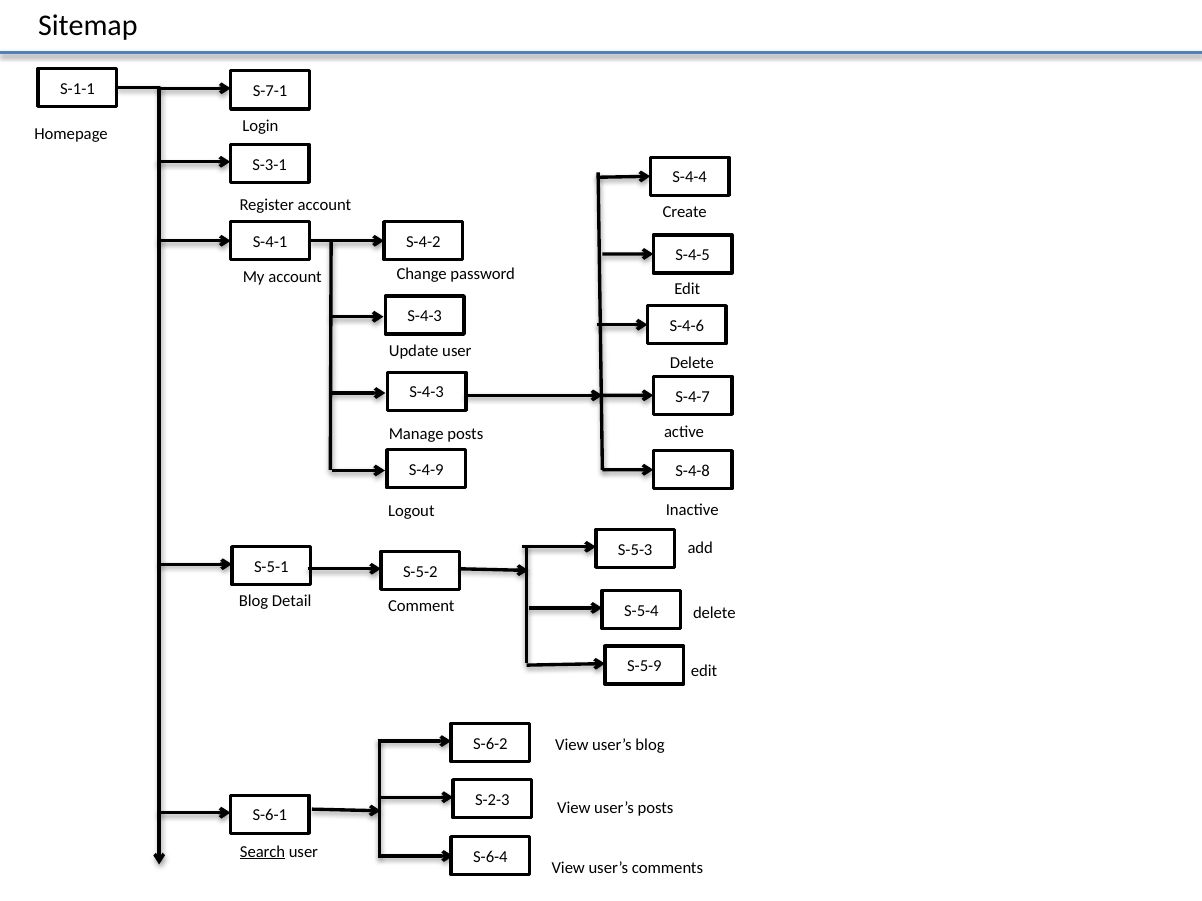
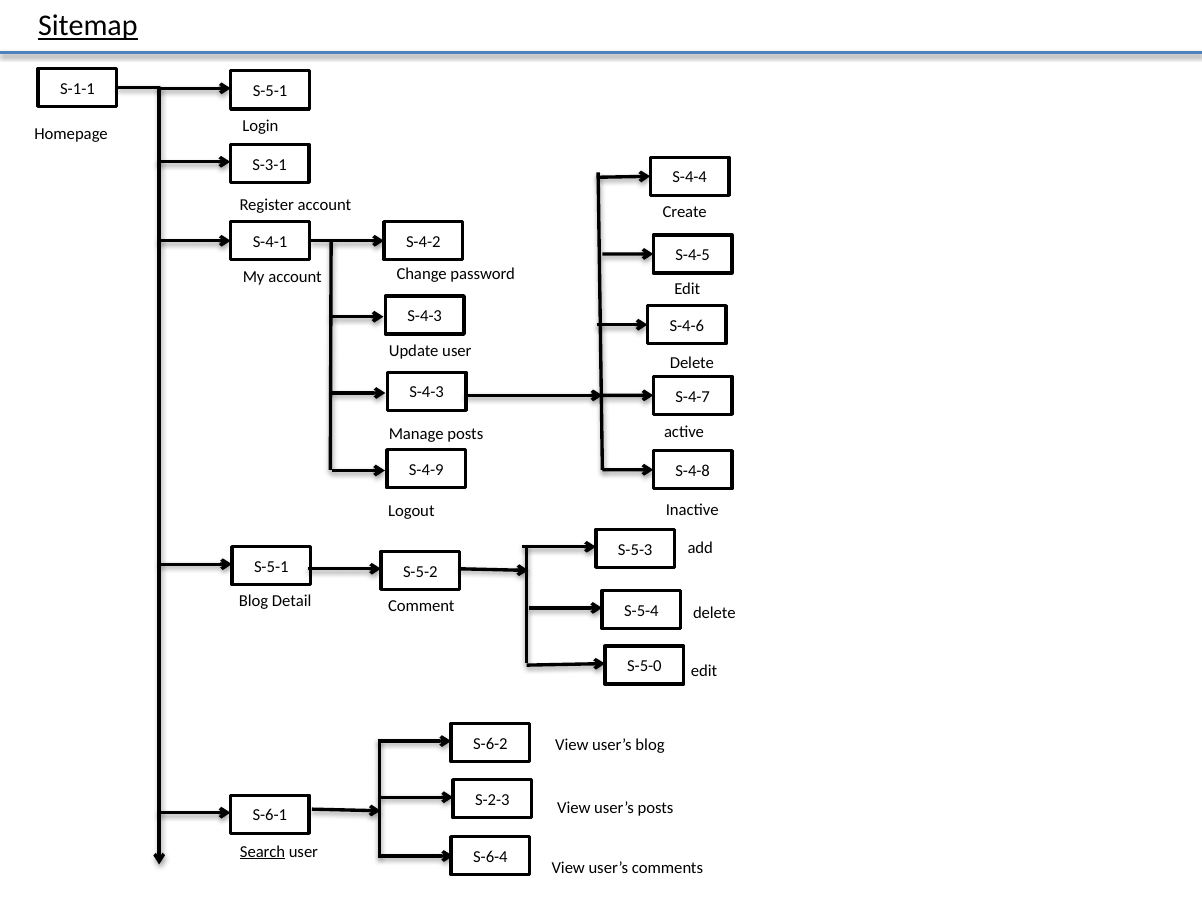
Sitemap underline: none -> present
S-7-1 at (270, 91): S-7-1 -> S-5-1
S-5-9: S-5-9 -> S-5-0
